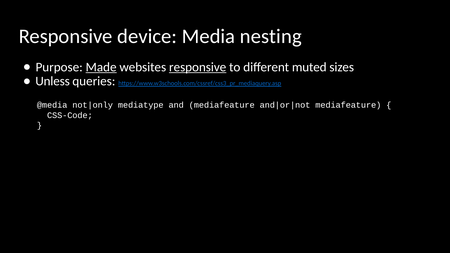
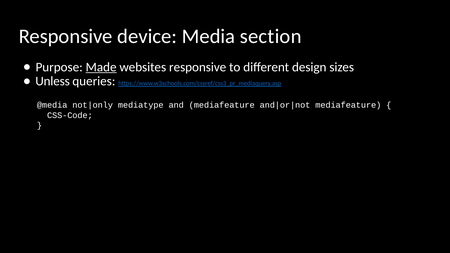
nesting: nesting -> section
responsive at (198, 67) underline: present -> none
muted: muted -> design
